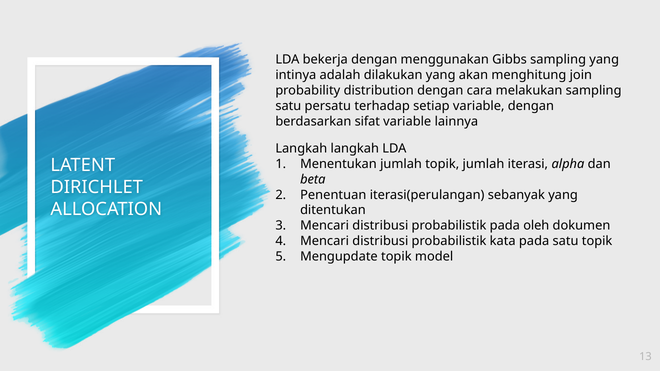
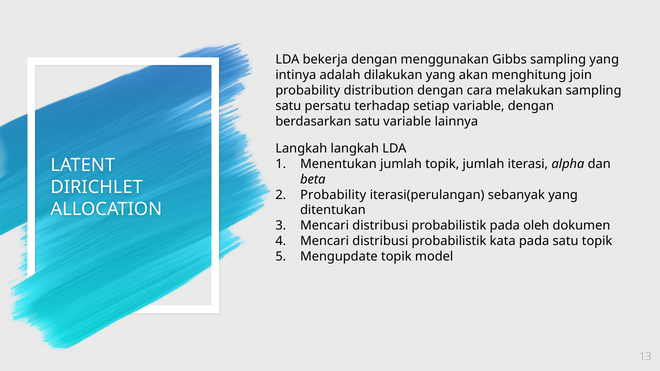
berdasarkan sifat: sifat -> satu
Penentuan at (333, 195): Penentuan -> Probability
